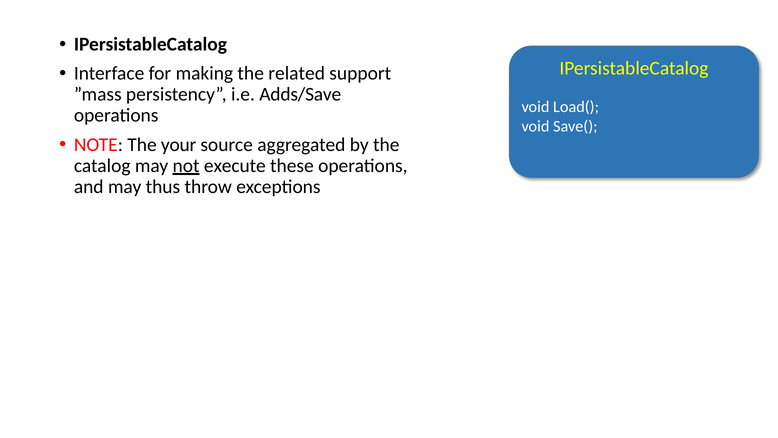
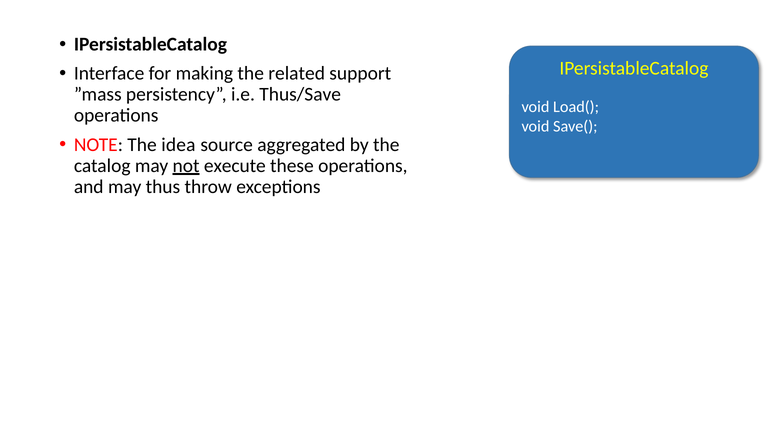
Adds/Save: Adds/Save -> Thus/Save
your: your -> idea
